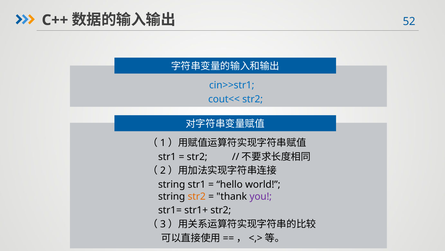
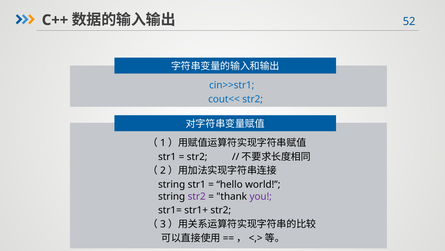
str2 at (197, 196) colour: orange -> purple
